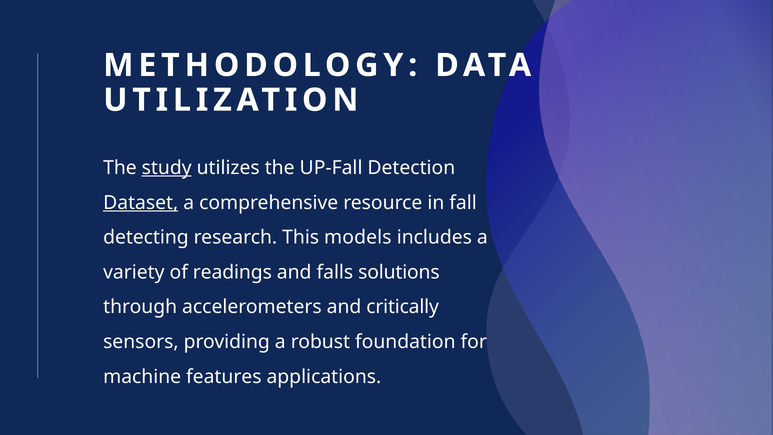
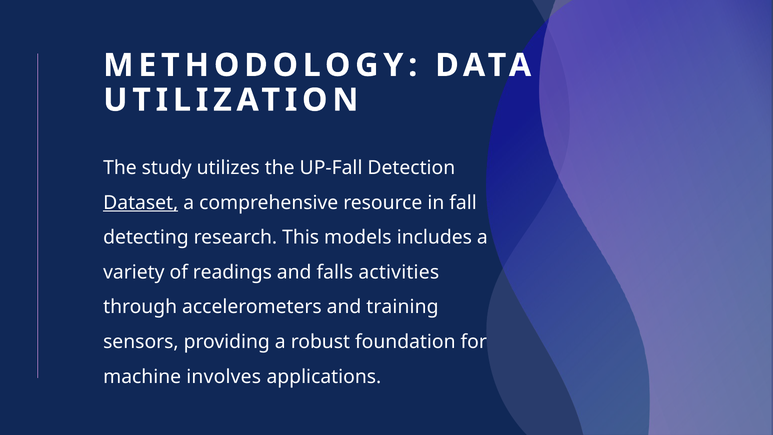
study underline: present -> none
solutions: solutions -> activities
critically: critically -> training
features: features -> involves
